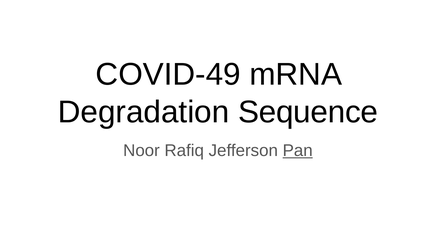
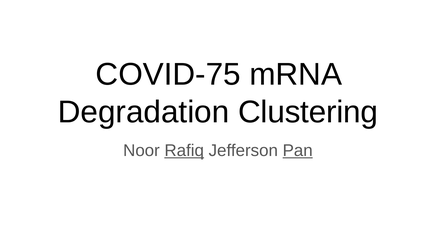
COVID-49: COVID-49 -> COVID-75
Sequence: Sequence -> Clustering
Rafiq underline: none -> present
